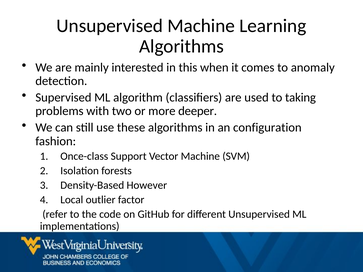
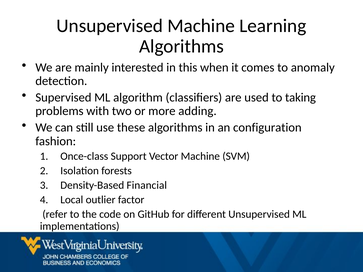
deeper: deeper -> adding
However: However -> Financial
